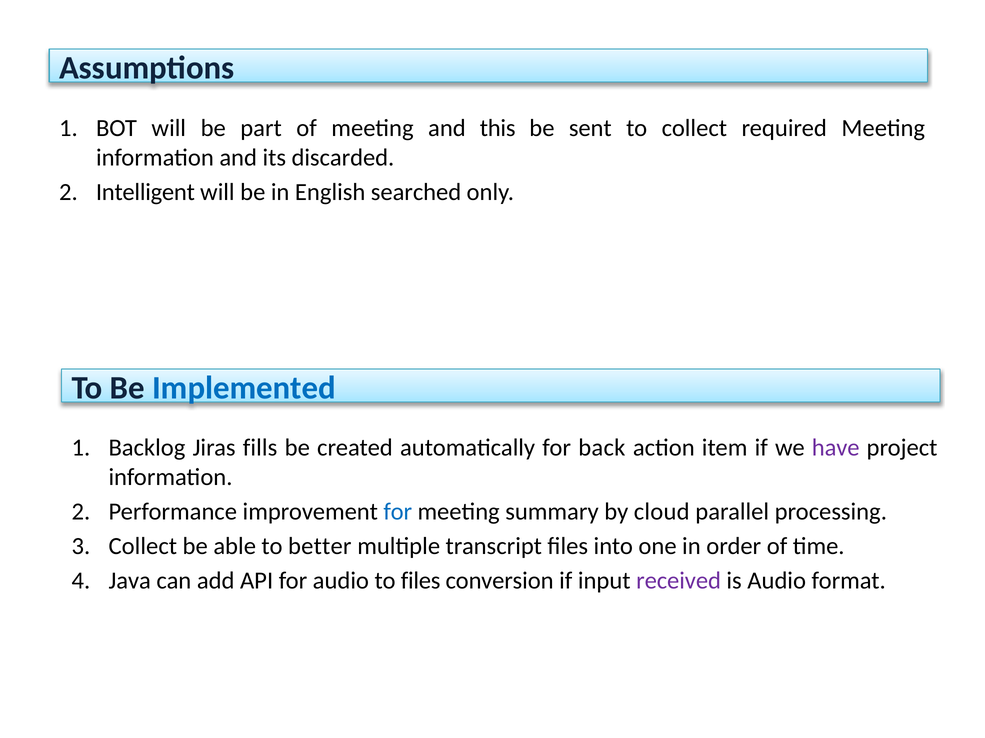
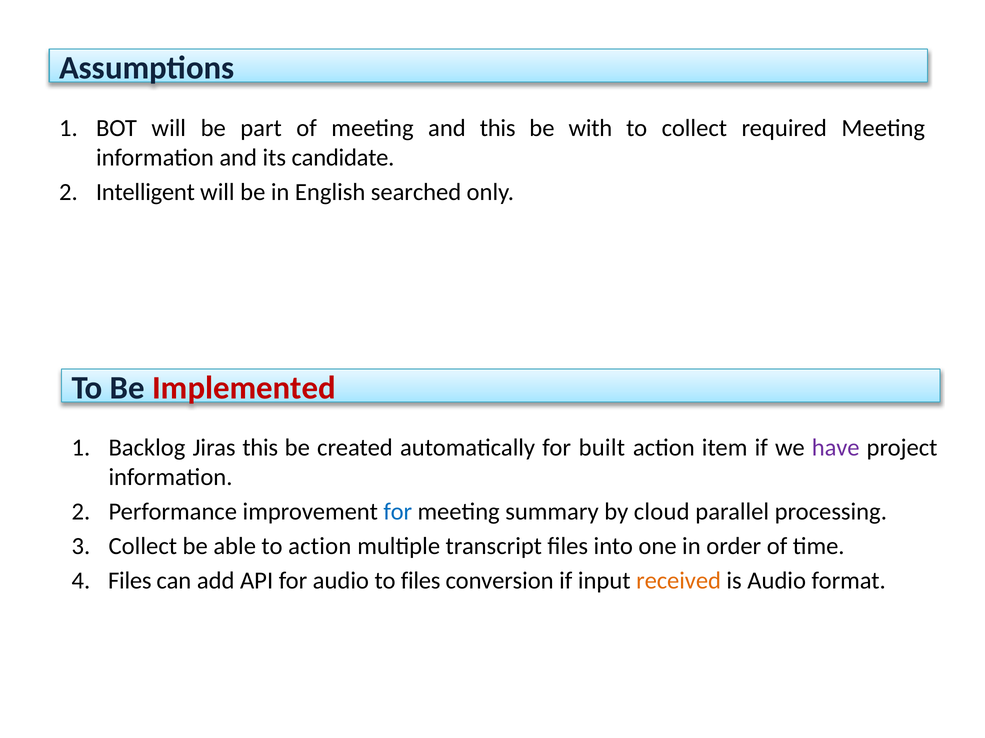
sent: sent -> with
discarded: discarded -> candidate
Implemented colour: blue -> red
Jiras fills: fills -> this
back: back -> built
to better: better -> action
Java at (130, 581): Java -> Files
received colour: purple -> orange
